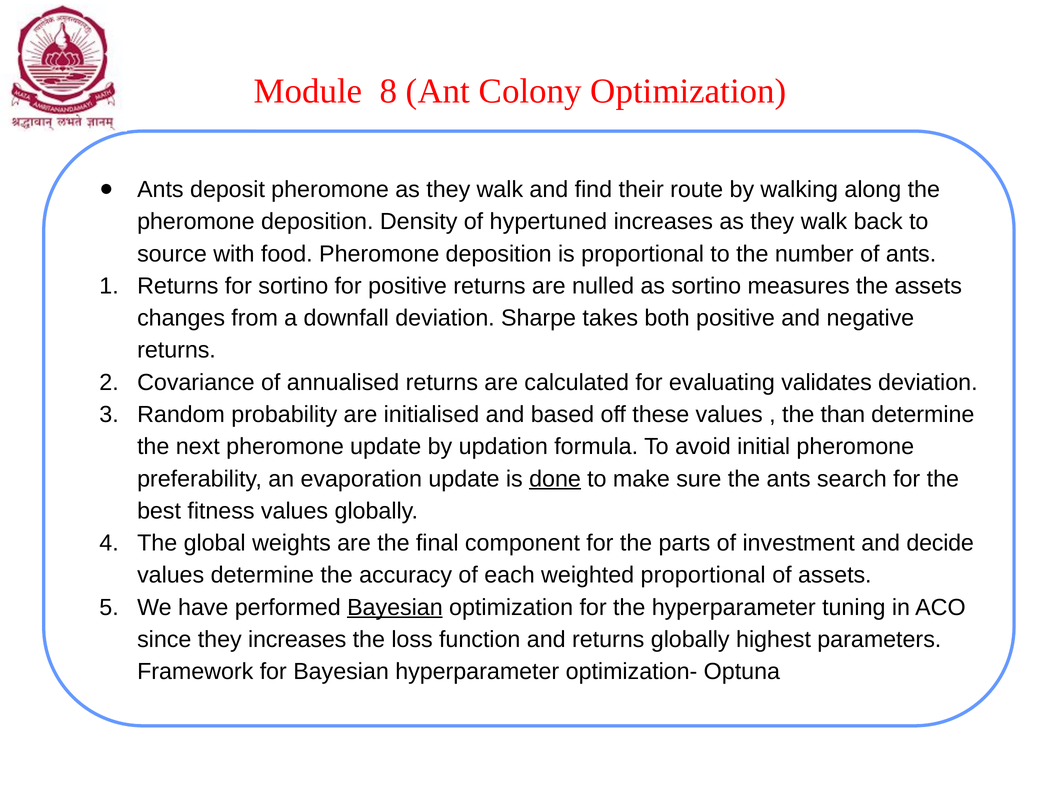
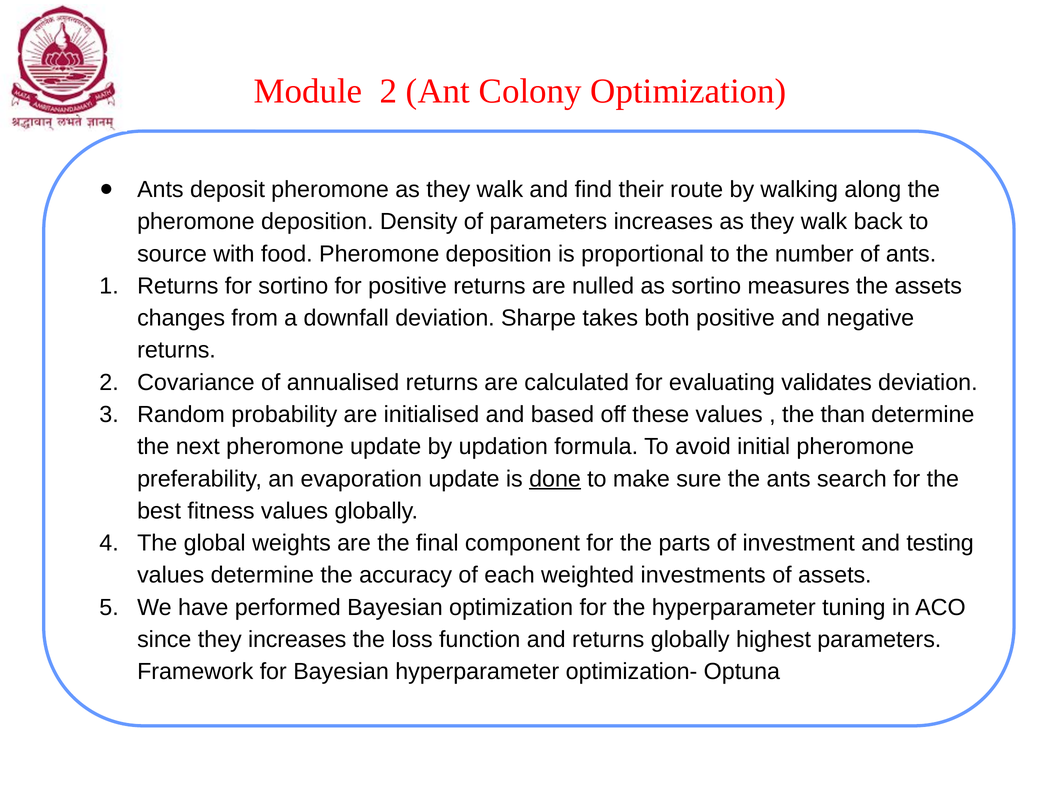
Module 8: 8 -> 2
of hypertuned: hypertuned -> parameters
decide: decide -> testing
weighted proportional: proportional -> investments
Bayesian at (395, 607) underline: present -> none
